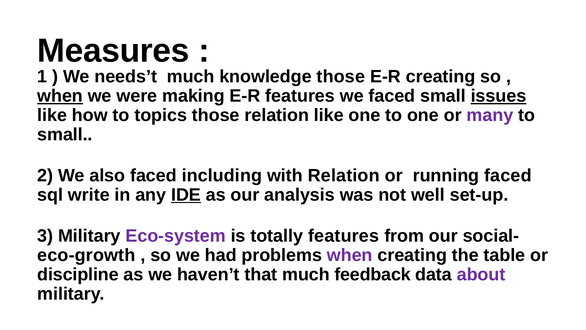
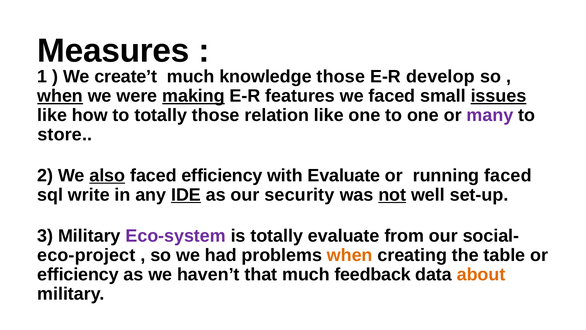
needs’t: needs’t -> create’t
E-R creating: creating -> develop
making underline: none -> present
to topics: topics -> totally
small at (65, 135): small -> store
also underline: none -> present
faced including: including -> efficiency
with Relation: Relation -> Evaluate
analysis: analysis -> security
not underline: none -> present
totally features: features -> evaluate
eco-growth: eco-growth -> eco-project
when at (350, 255) colour: purple -> orange
discipline at (78, 274): discipline -> efficiency
about colour: purple -> orange
